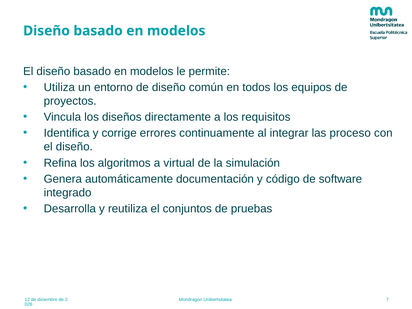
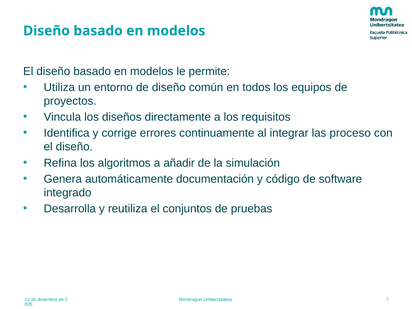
virtual: virtual -> añadir
